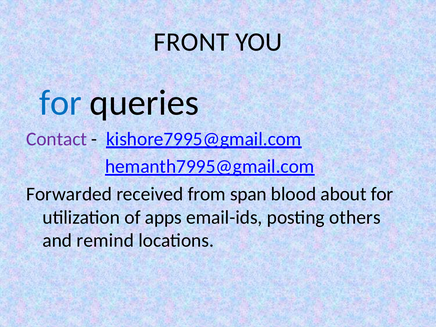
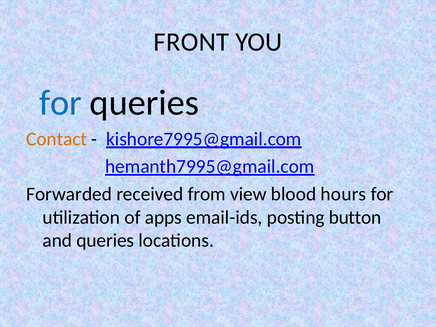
Contact colour: purple -> orange
span: span -> view
about: about -> hours
others: others -> button
and remind: remind -> queries
